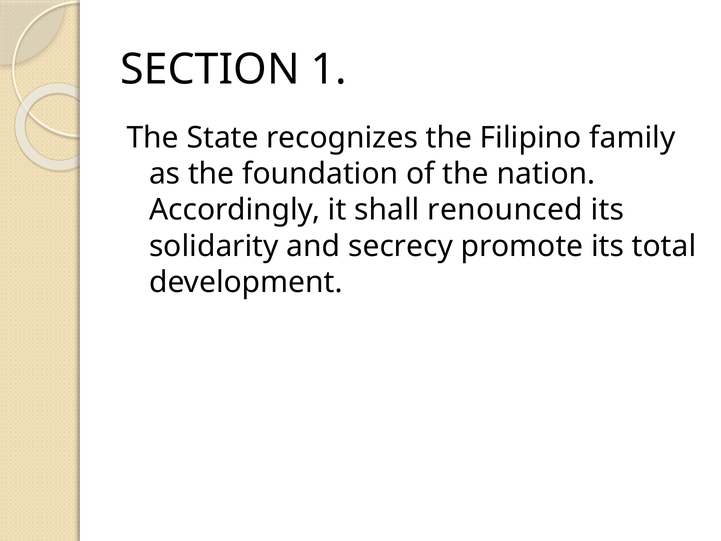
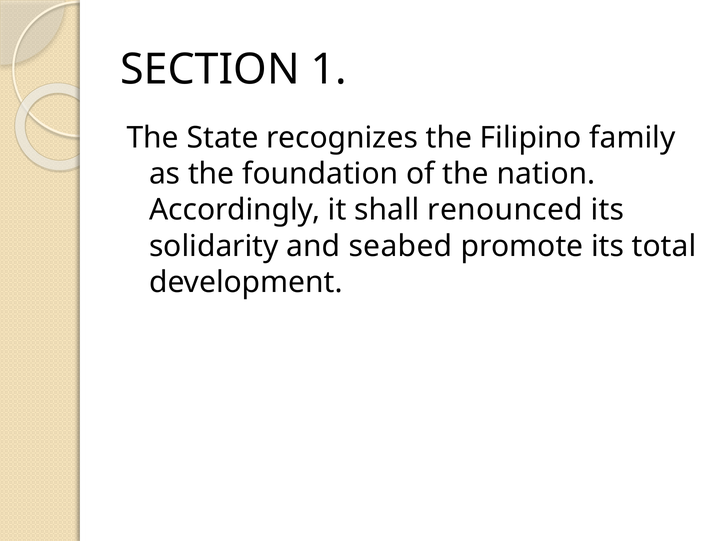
secrecy: secrecy -> seabed
